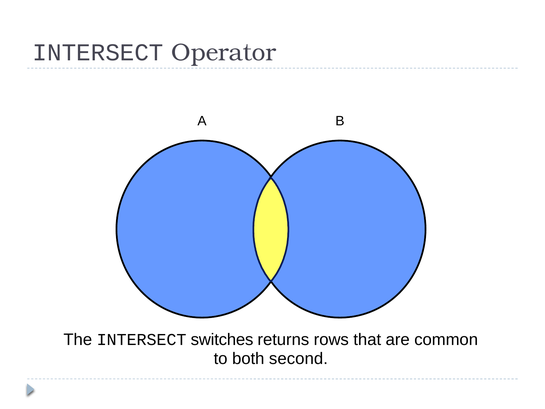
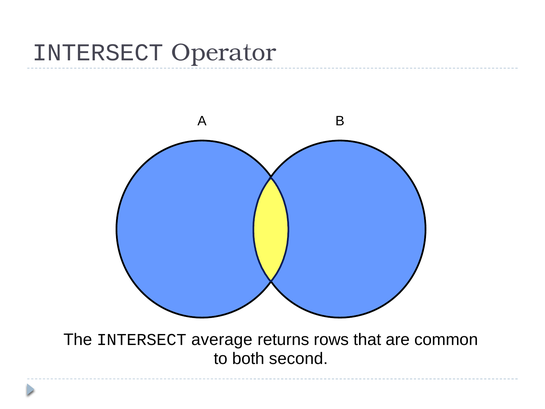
switches: switches -> average
